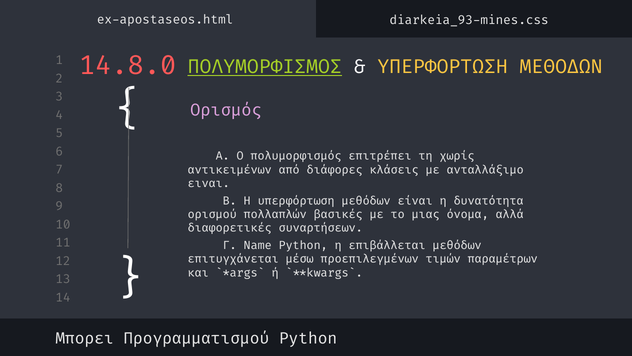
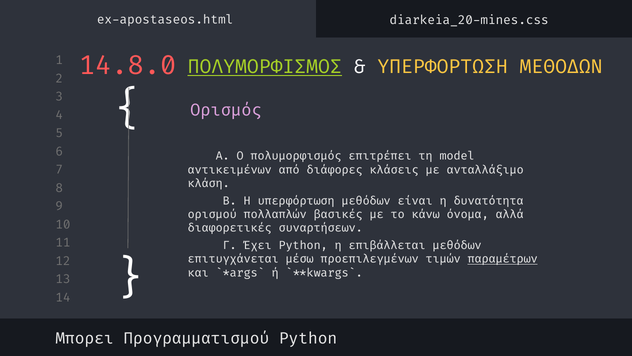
diarkeia_93-mines.css: diarkeia_93-mines.css -> diarkeia_20-mines.css
χωρίς: χωρίς -> model
ειναι: ειναι -> κλάση
μιας: μιας -> κάνω
Name: Name -> Έχει
παραμέτρων underline: none -> present
